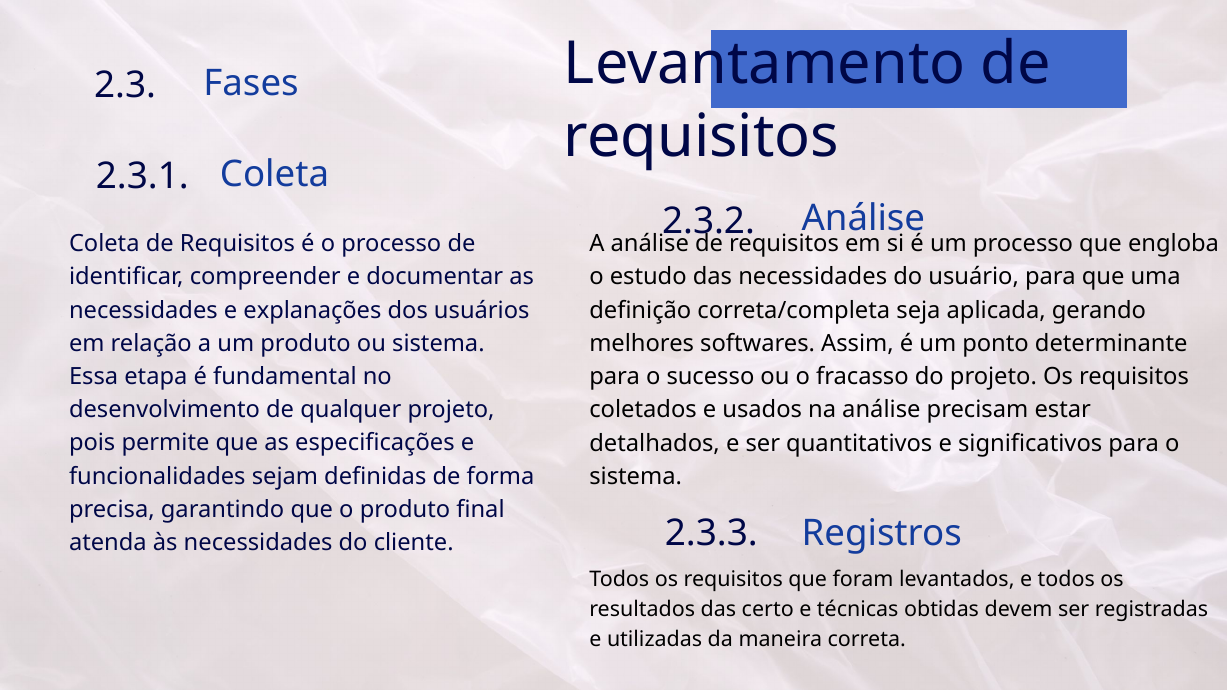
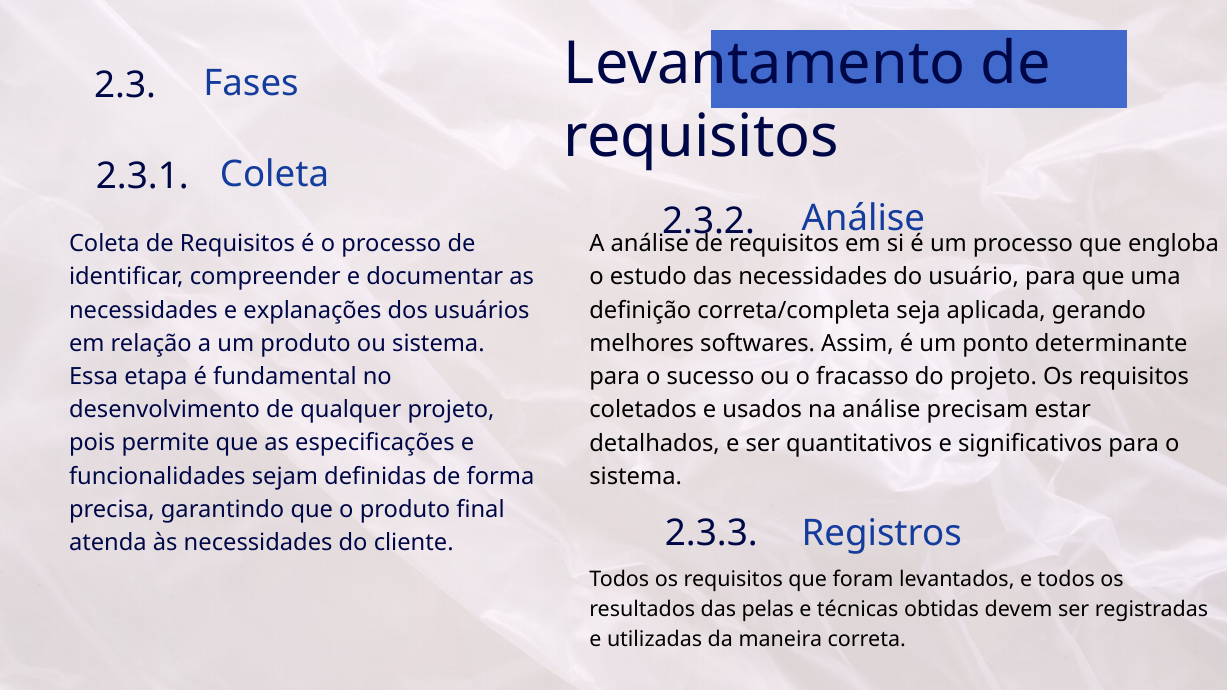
certo: certo -> pelas
